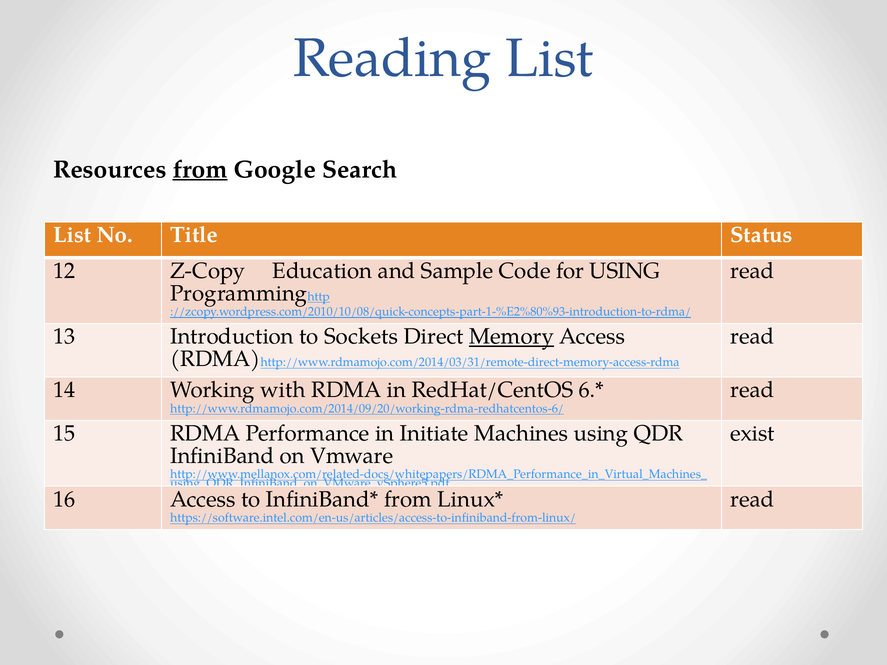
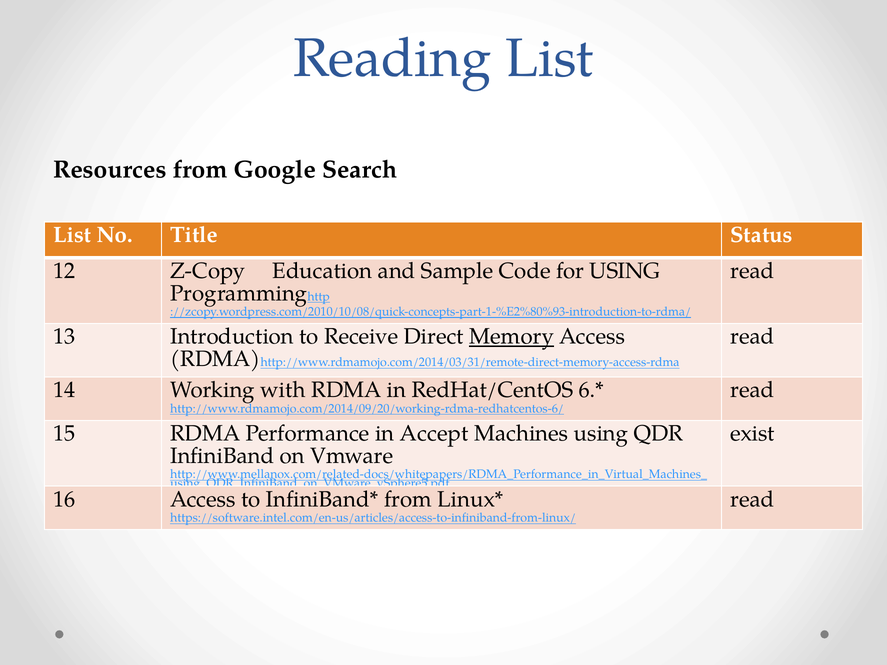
from at (200, 169) underline: present -> none
Sockets: Sockets -> Receive
Initiate: Initiate -> Accept
